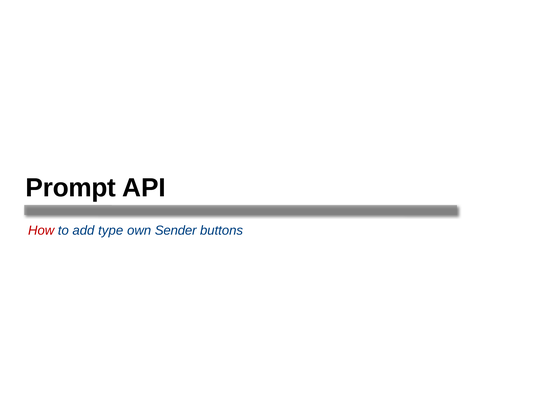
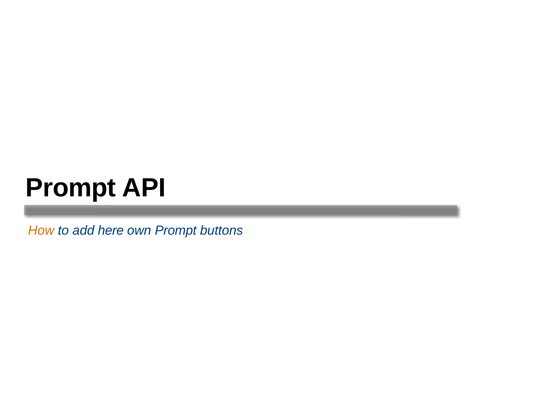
How colour: red -> orange
type: type -> here
own Sender: Sender -> Prompt
